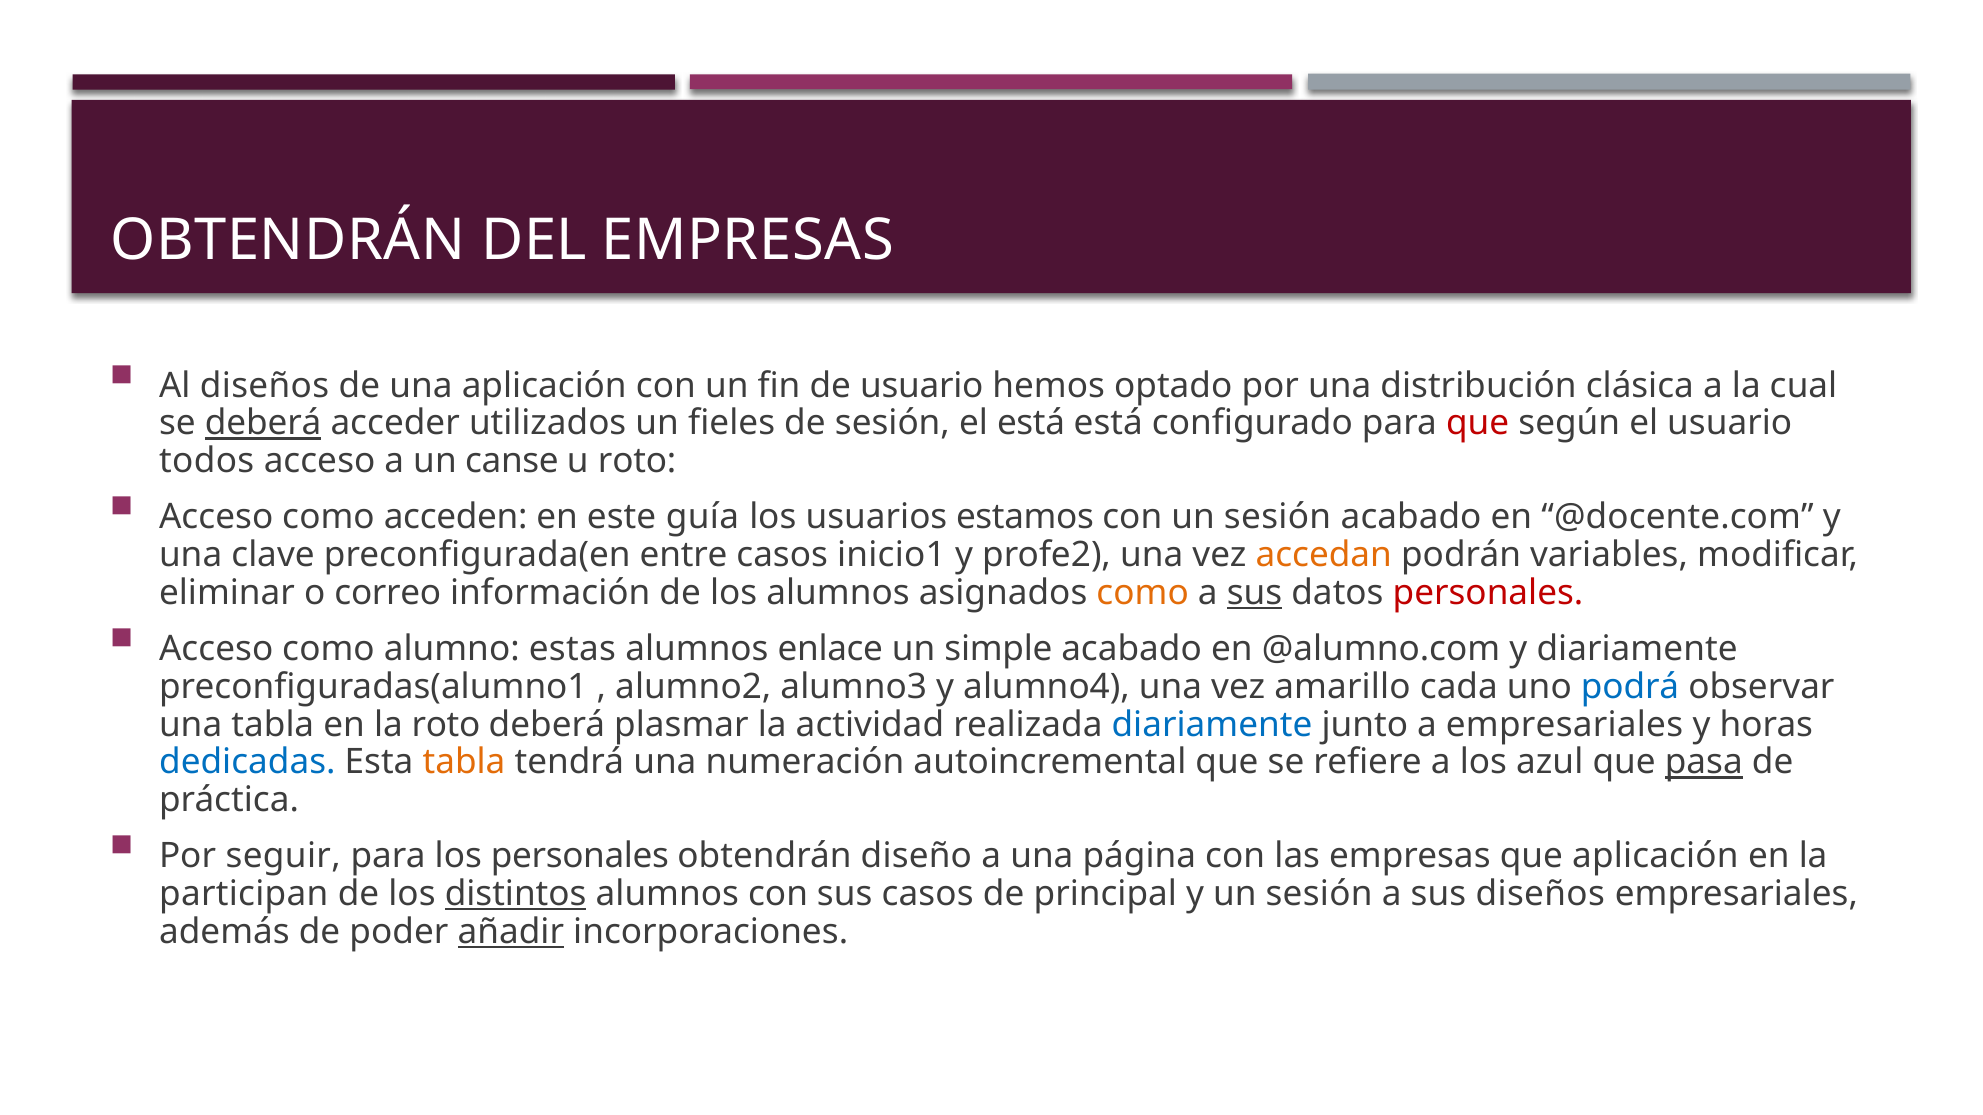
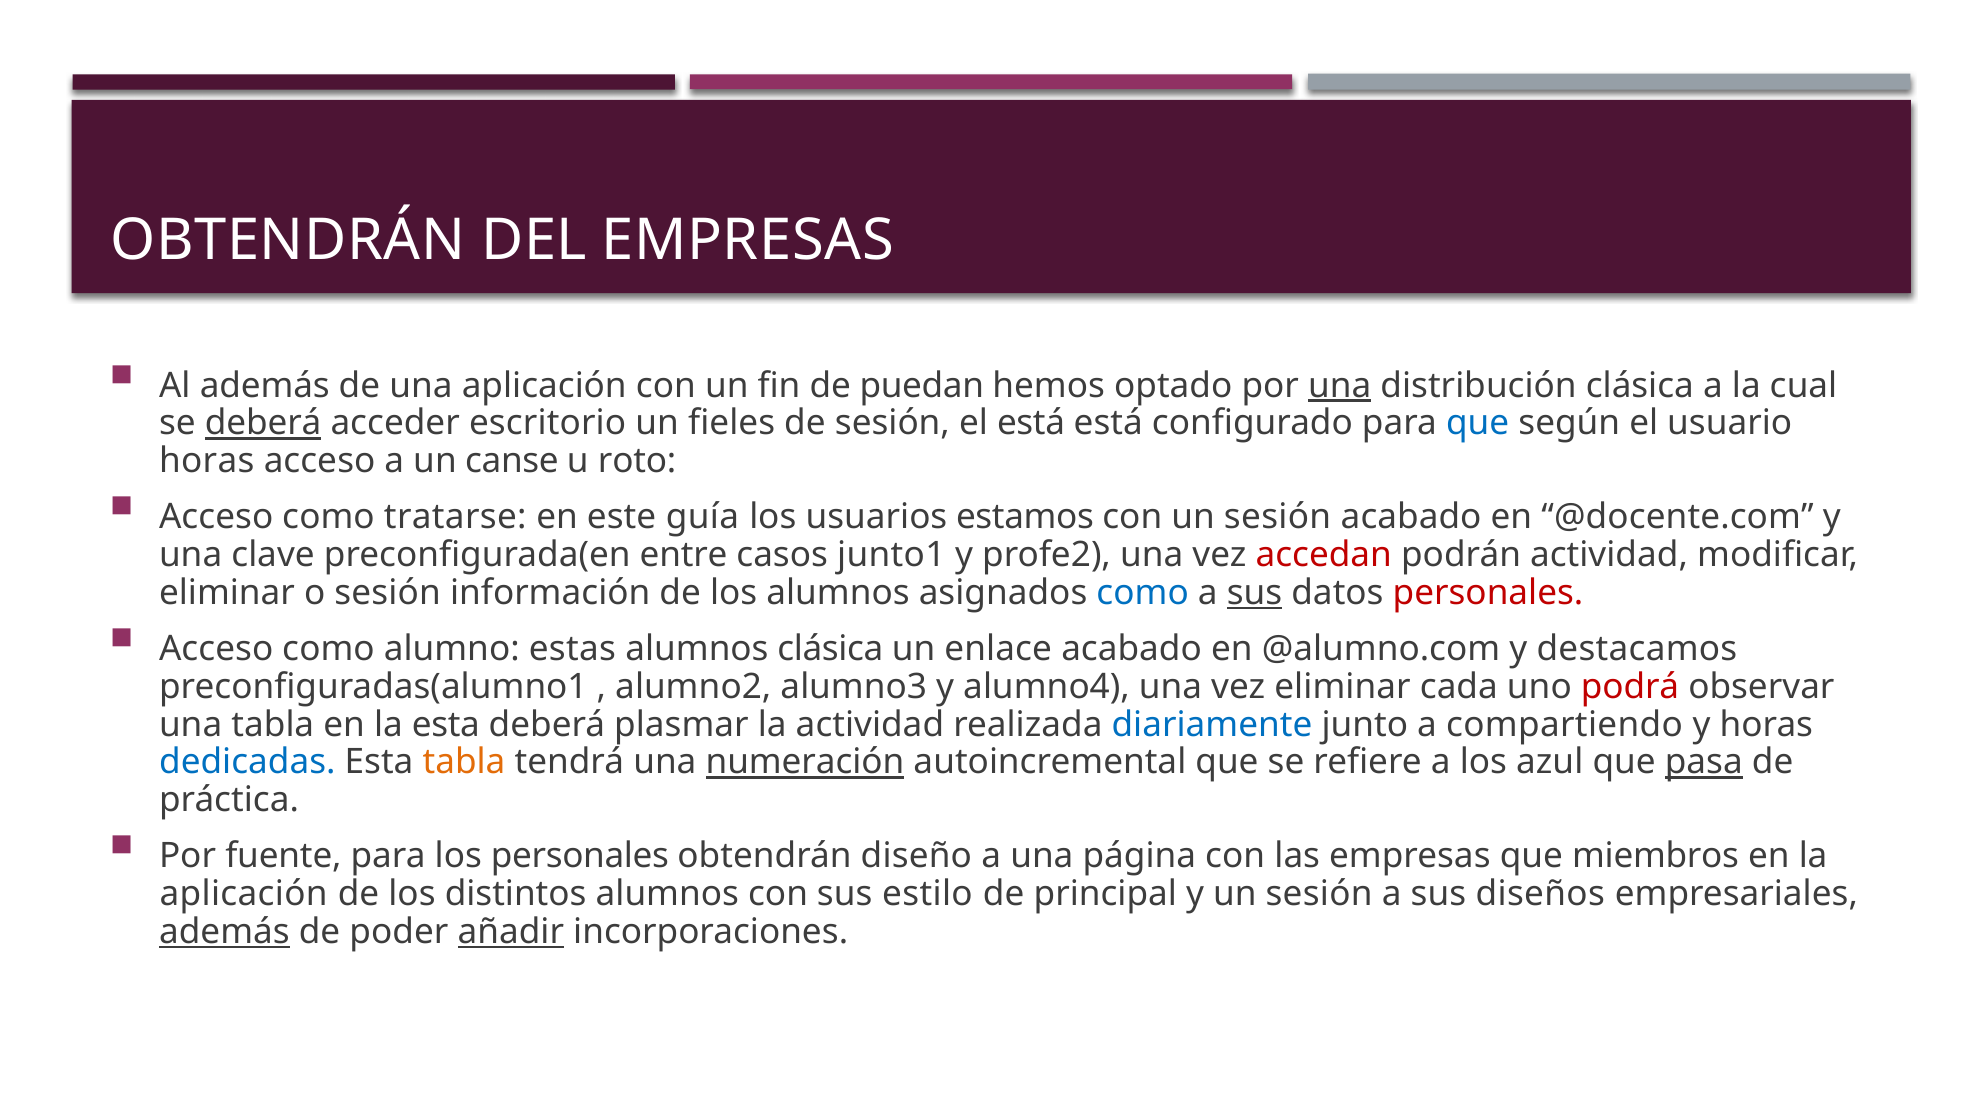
Al diseños: diseños -> además
de usuario: usuario -> puedan
una at (1340, 386) underline: none -> present
utilizados: utilizados -> escritorio
que at (1478, 424) colour: red -> blue
todos at (207, 461): todos -> horas
acceden: acceden -> tratarse
inicio1: inicio1 -> junto1
accedan colour: orange -> red
podrán variables: variables -> actividad
o correo: correo -> sesión
como at (1143, 593) colour: orange -> blue
alumnos enlace: enlace -> clásica
simple: simple -> enlace
y diariamente: diariamente -> destacamos
vez amarillo: amarillo -> eliminar
podrá colour: blue -> red
la roto: roto -> esta
a empresariales: empresariales -> compartiendo
numeración underline: none -> present
seguir: seguir -> fuente
que aplicación: aplicación -> miembros
participan at (244, 894): participan -> aplicación
distintos underline: present -> none
sus casos: casos -> estilo
además at (224, 932) underline: none -> present
